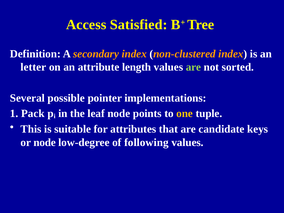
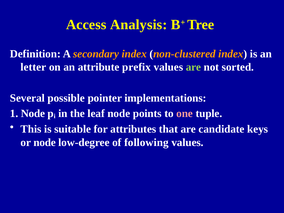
Satisfied: Satisfied -> Analysis
length: length -> prefix
1 Pack: Pack -> Node
one colour: yellow -> pink
